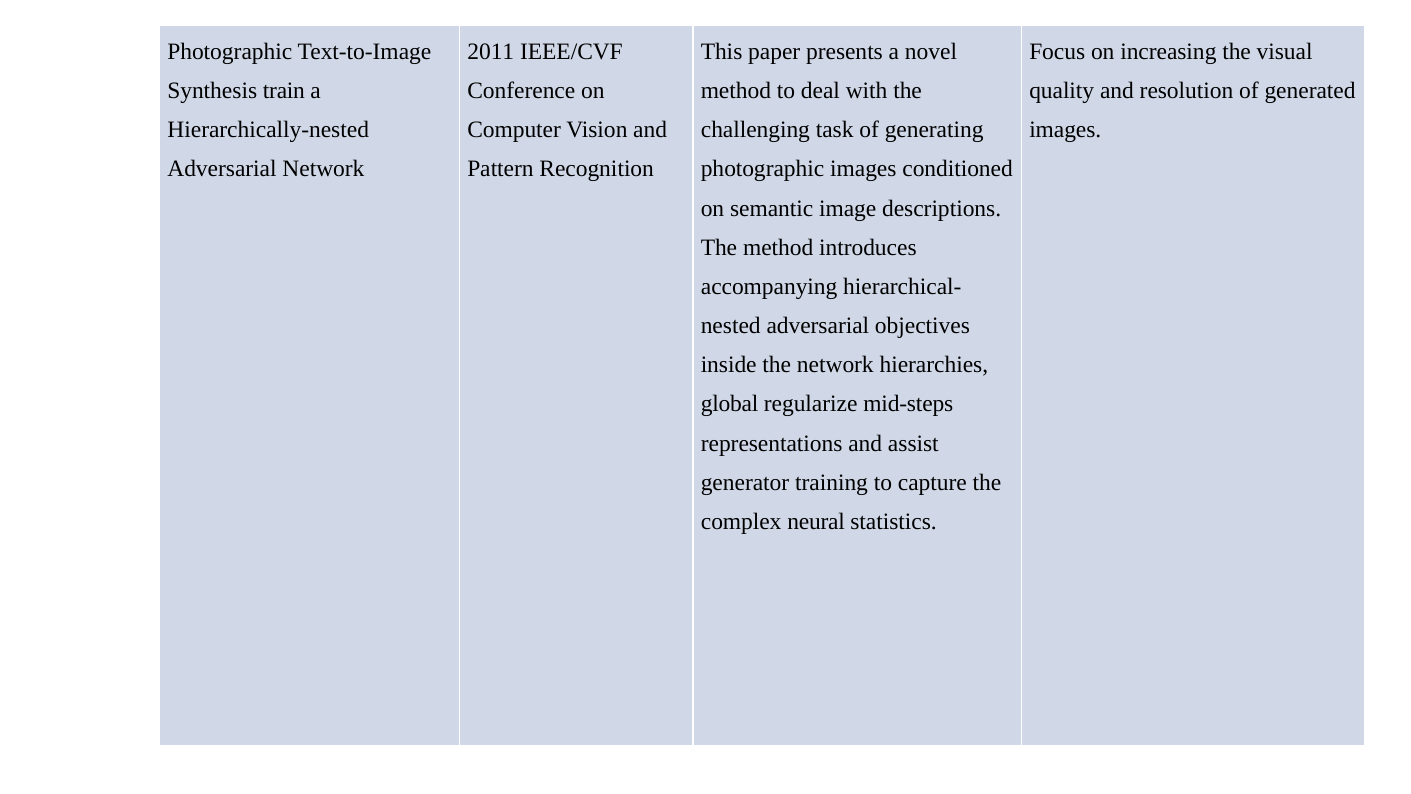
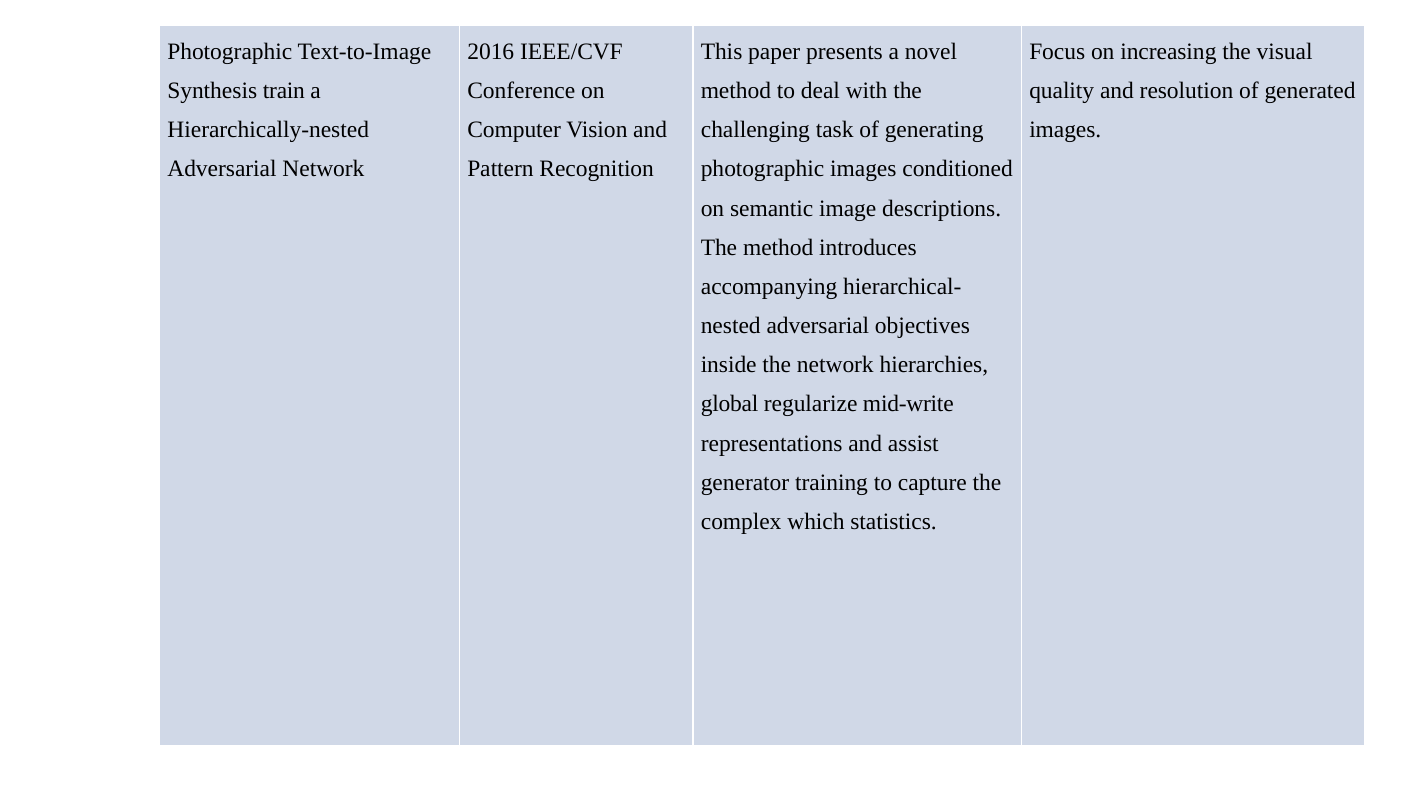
2011: 2011 -> 2016
mid-steps: mid-steps -> mid-write
neural: neural -> which
